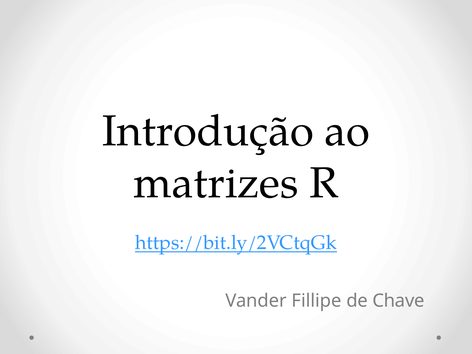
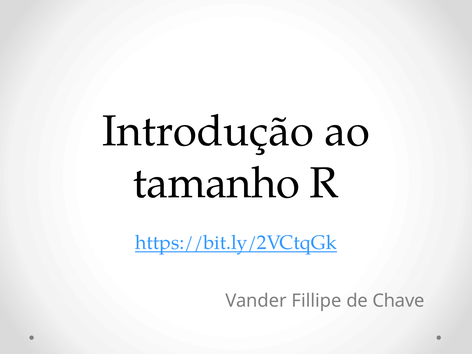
matrizes: matrizes -> tamanho
